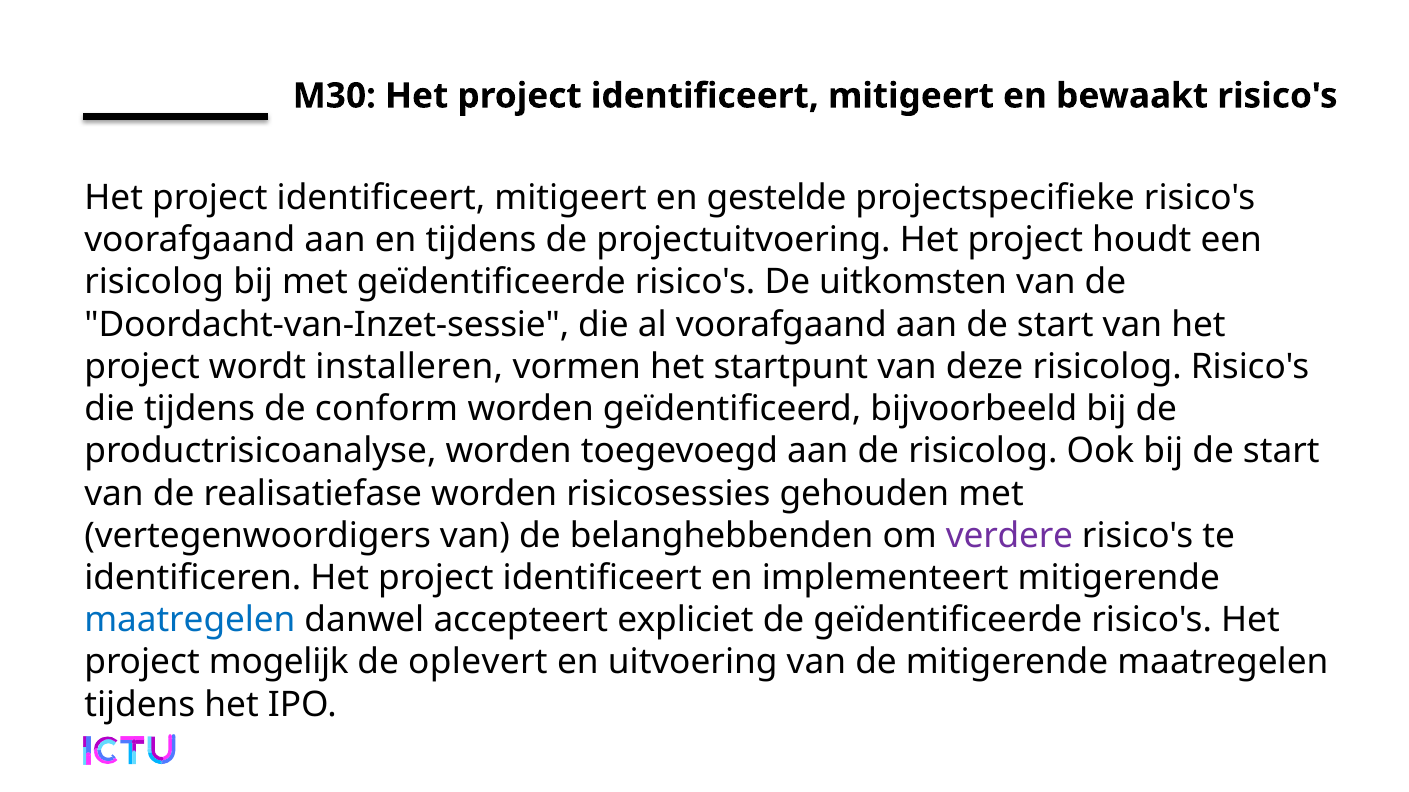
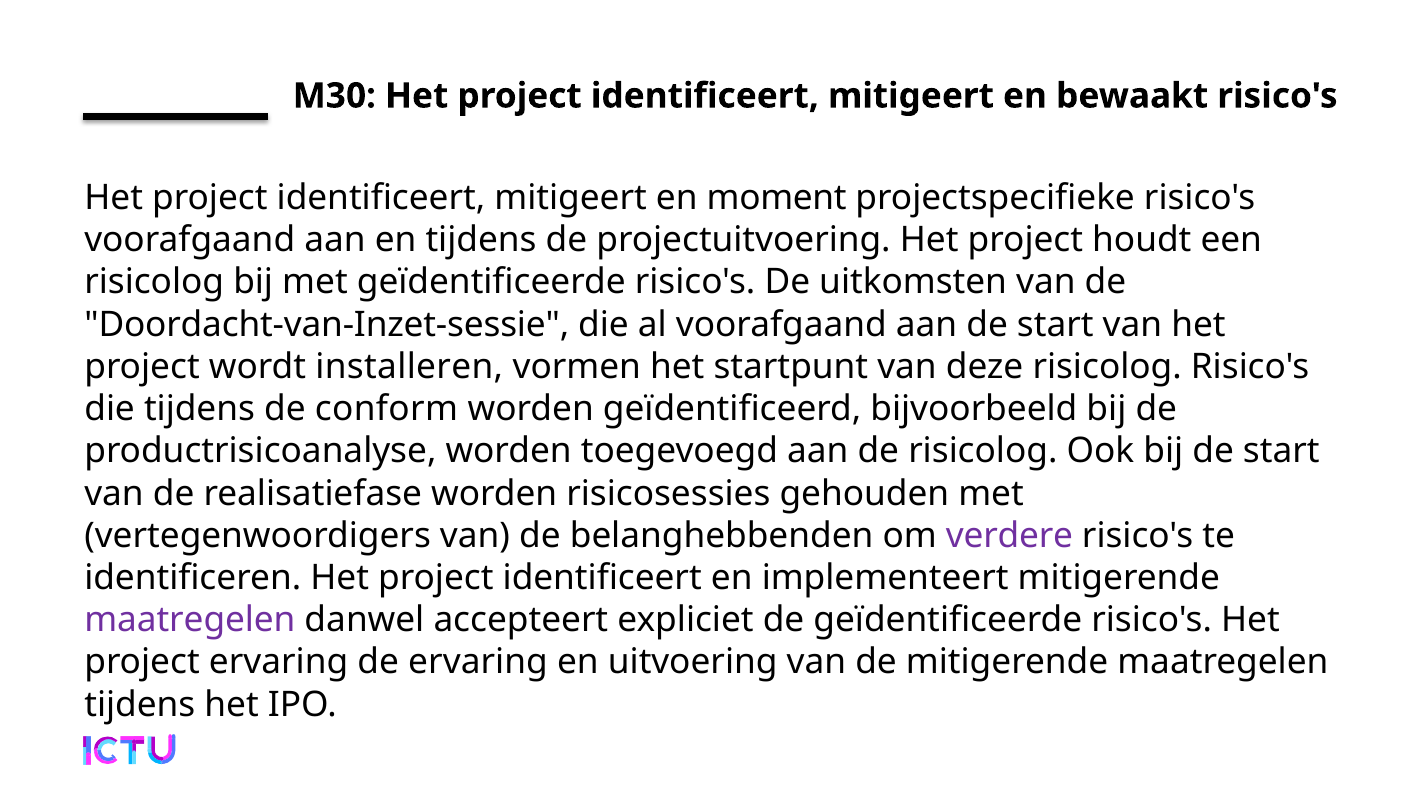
gestelde: gestelde -> moment
maatregelen at (190, 621) colour: blue -> purple
project mogelijk: mogelijk -> ervaring
de oplevert: oplevert -> ervaring
